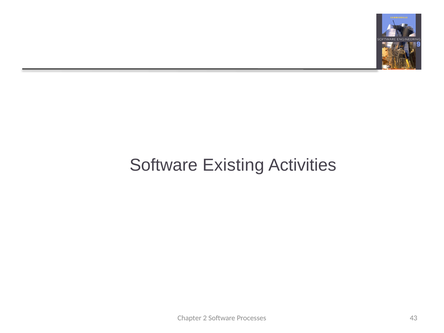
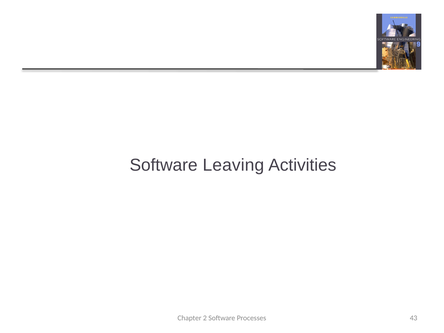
Existing: Existing -> Leaving
